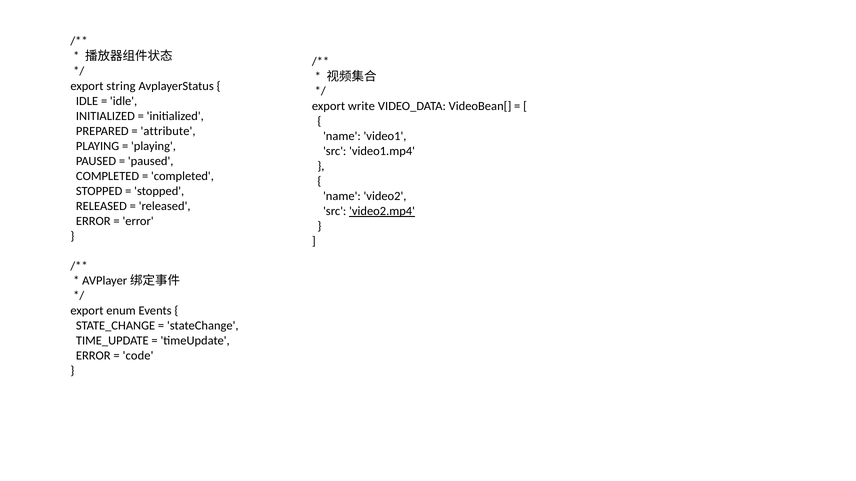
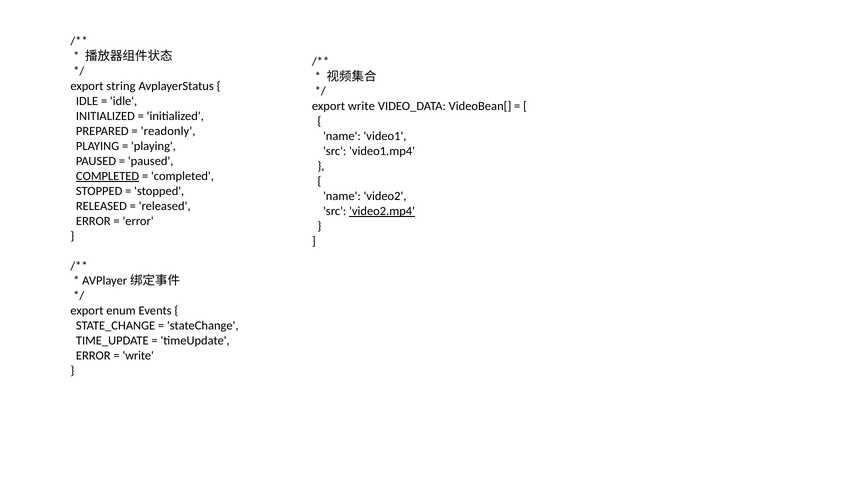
attribute: attribute -> readonly
COMPLETED at (108, 176) underline: none -> present
code at (138, 356): code -> write
